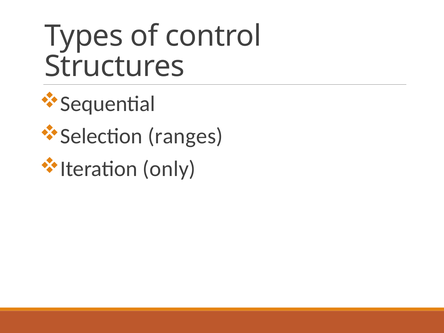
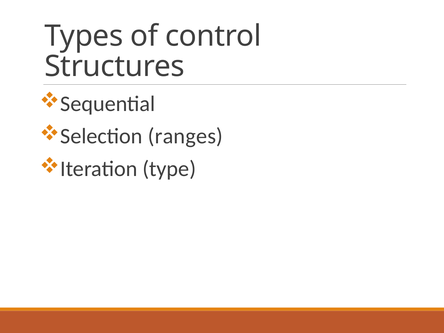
only: only -> type
